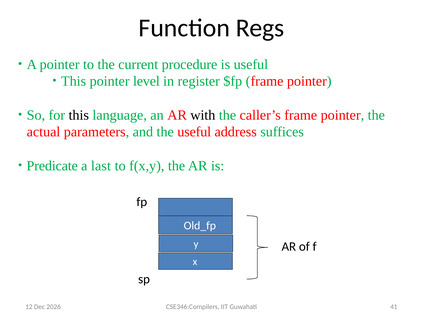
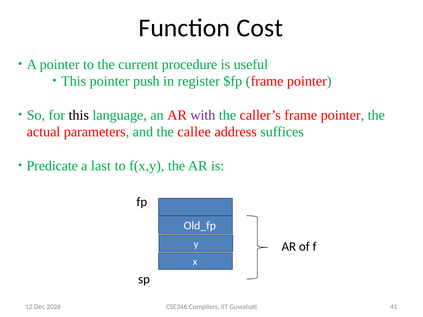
Regs: Regs -> Cost
level: level -> push
with colour: black -> purple
the useful: useful -> callee
